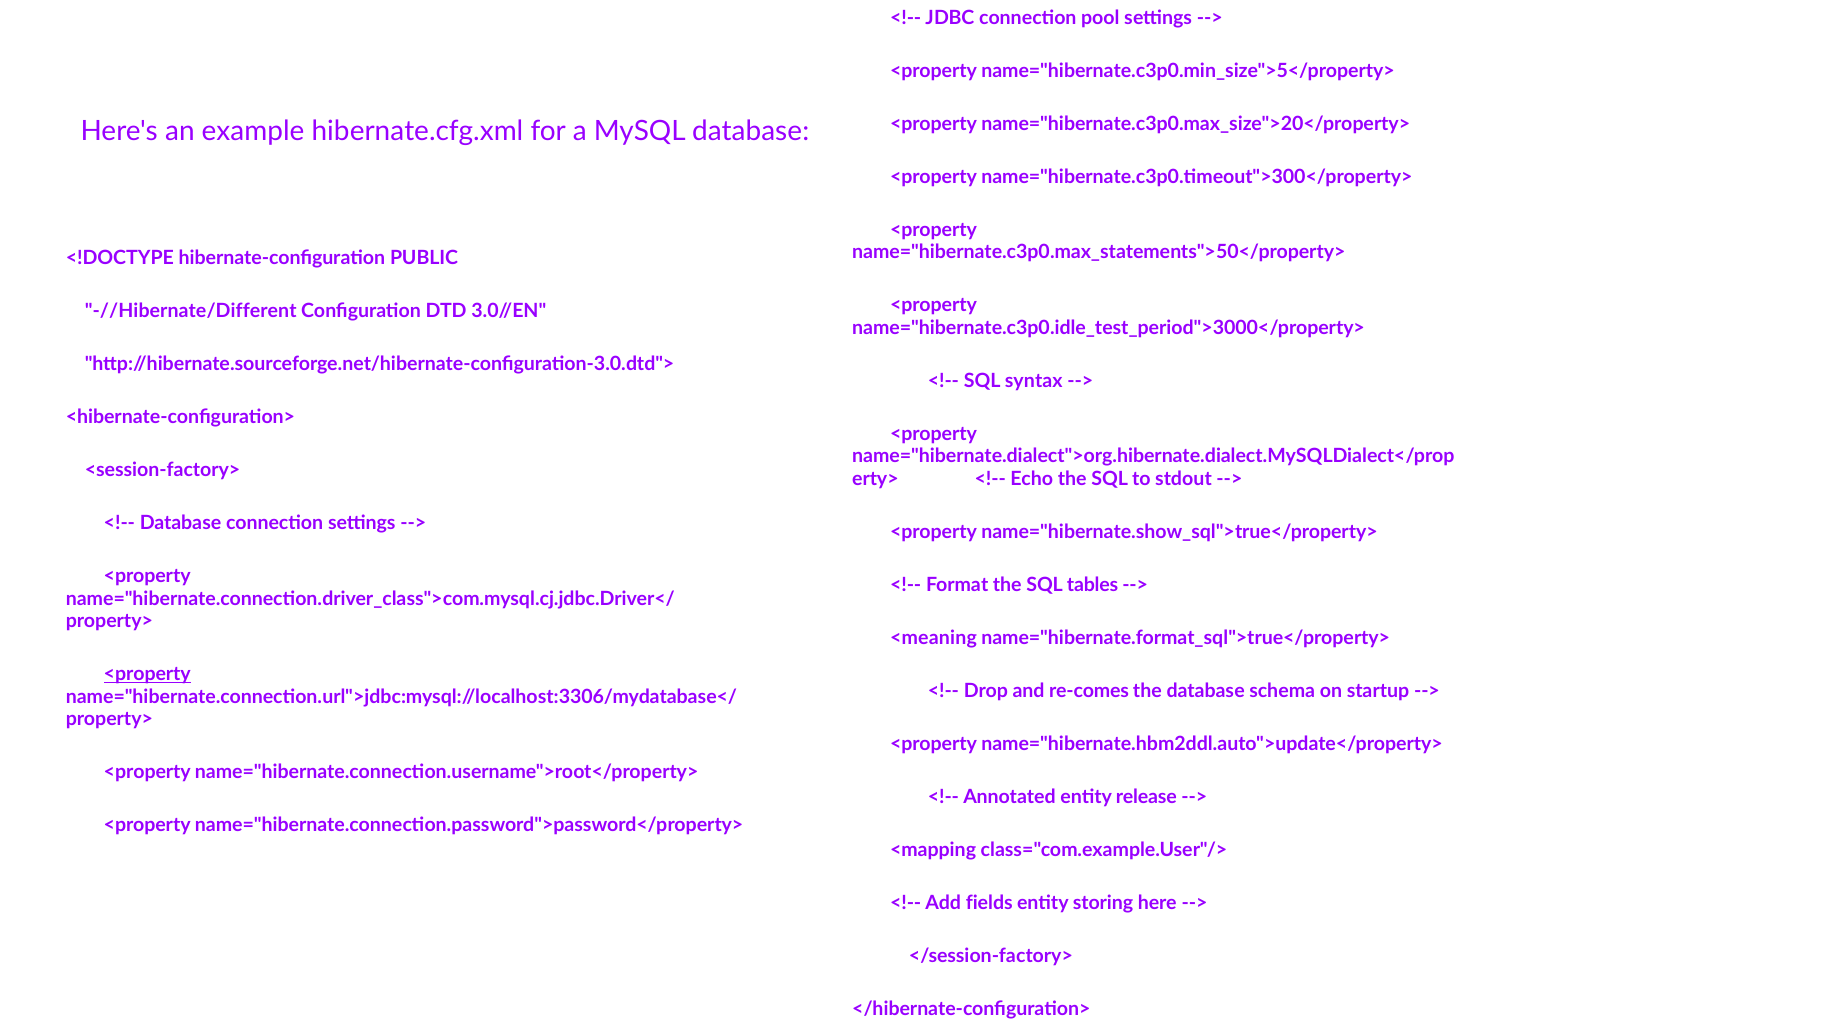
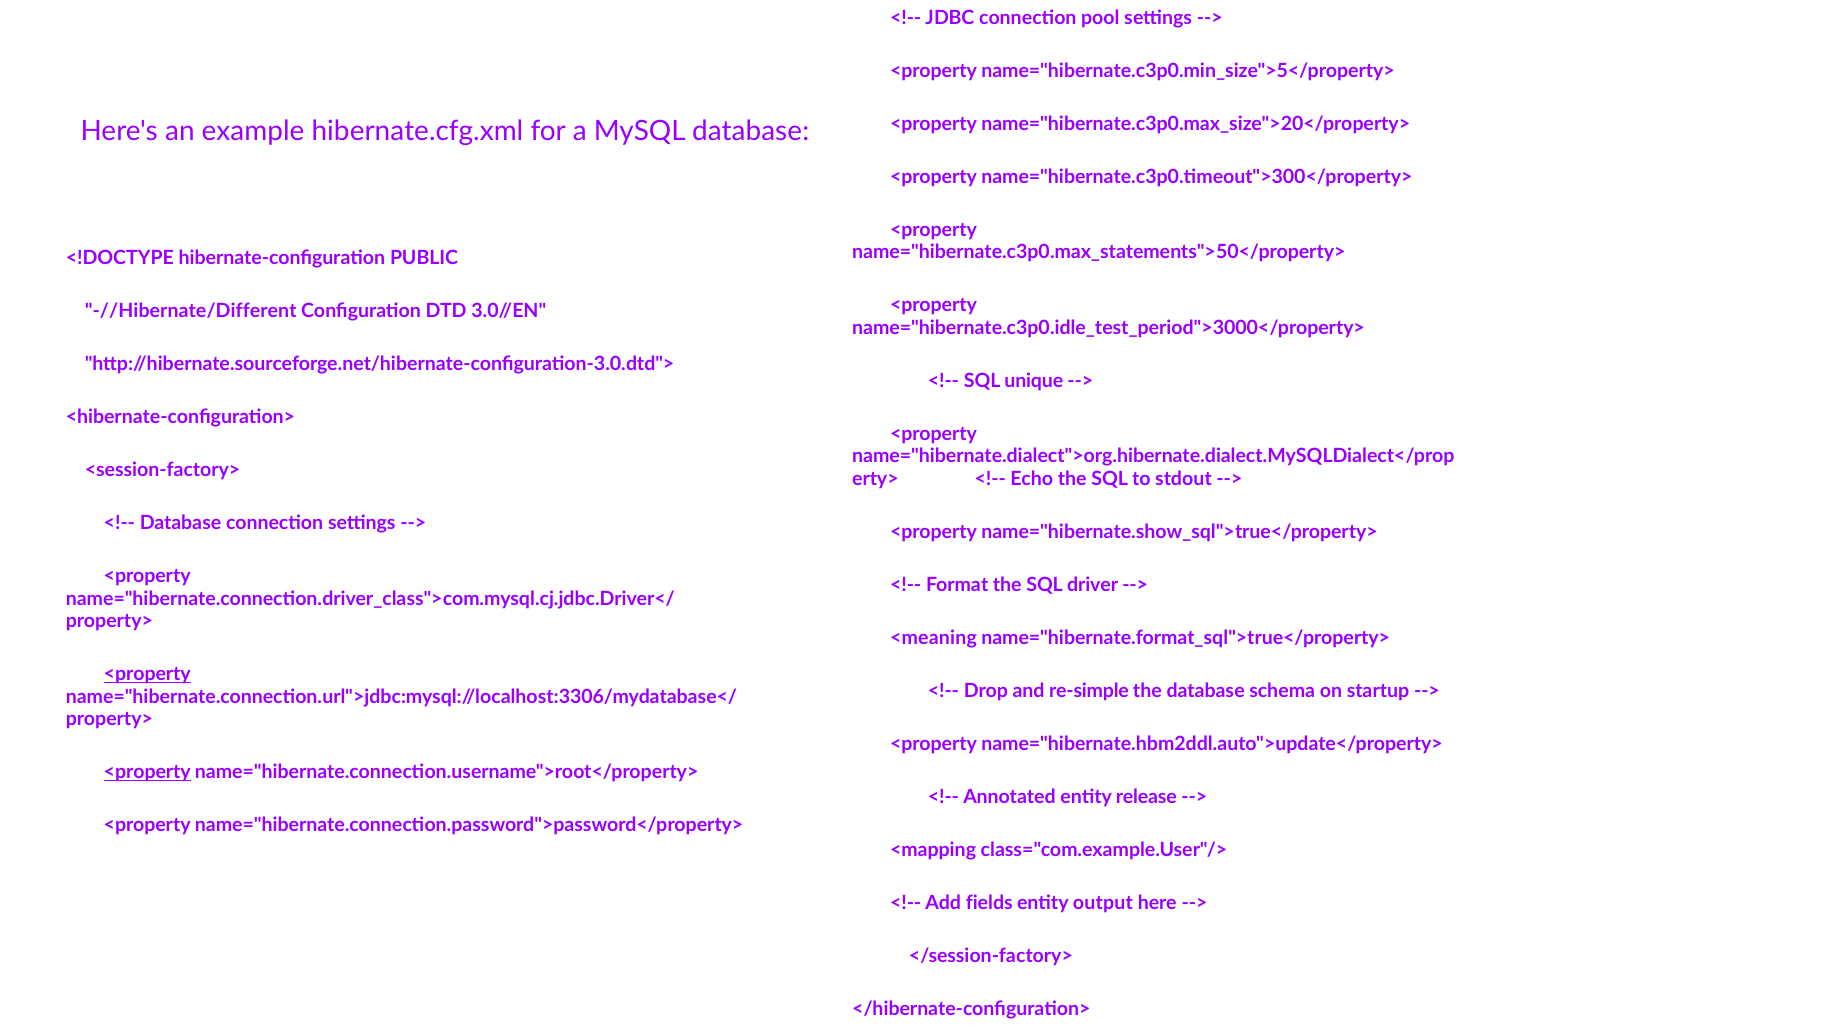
syntax: syntax -> unique
tables: tables -> driver
re-comes: re-comes -> re-simple
<property at (147, 772) underline: none -> present
storing: storing -> output
